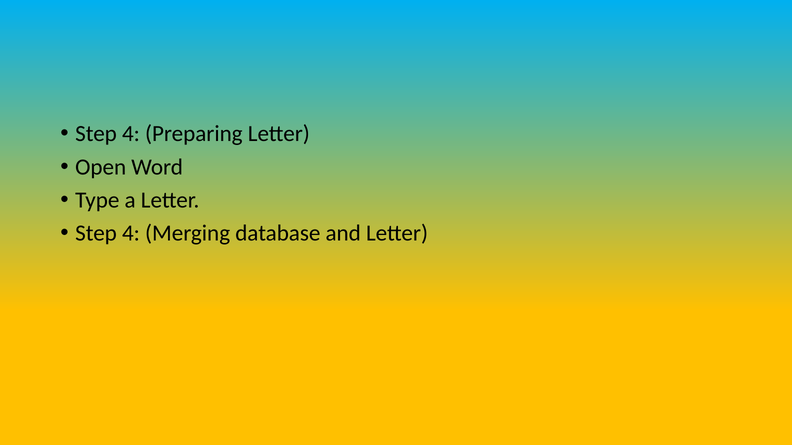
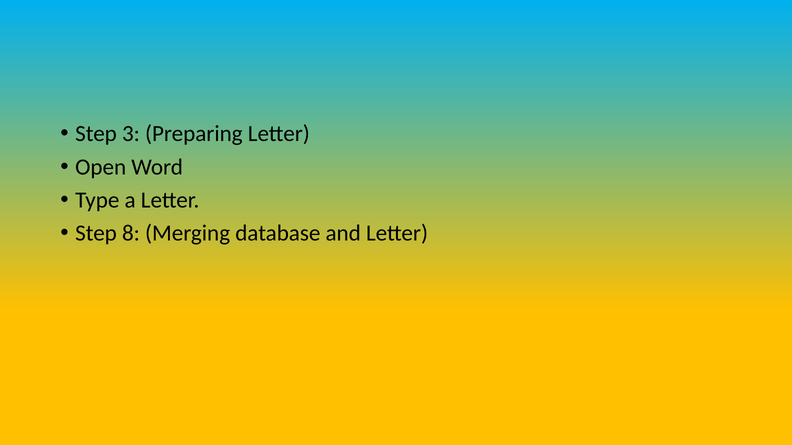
4 at (131, 134): 4 -> 3
4 at (131, 234): 4 -> 8
